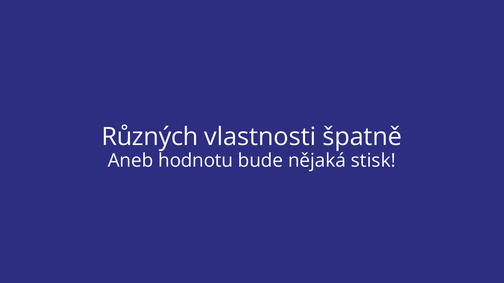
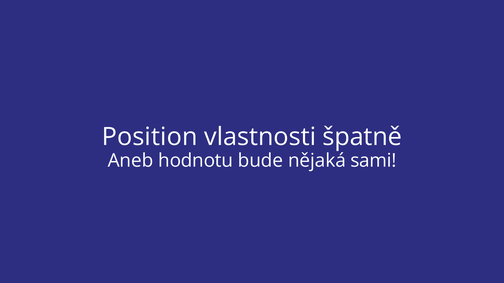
Různých: Různých -> Position
stisk: stisk -> sami
